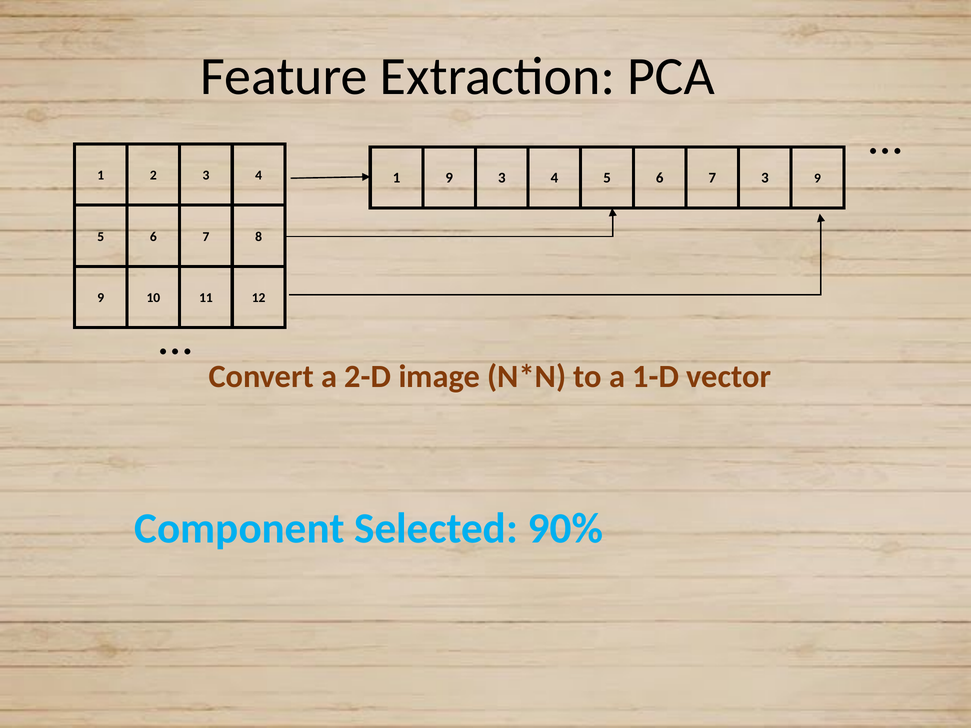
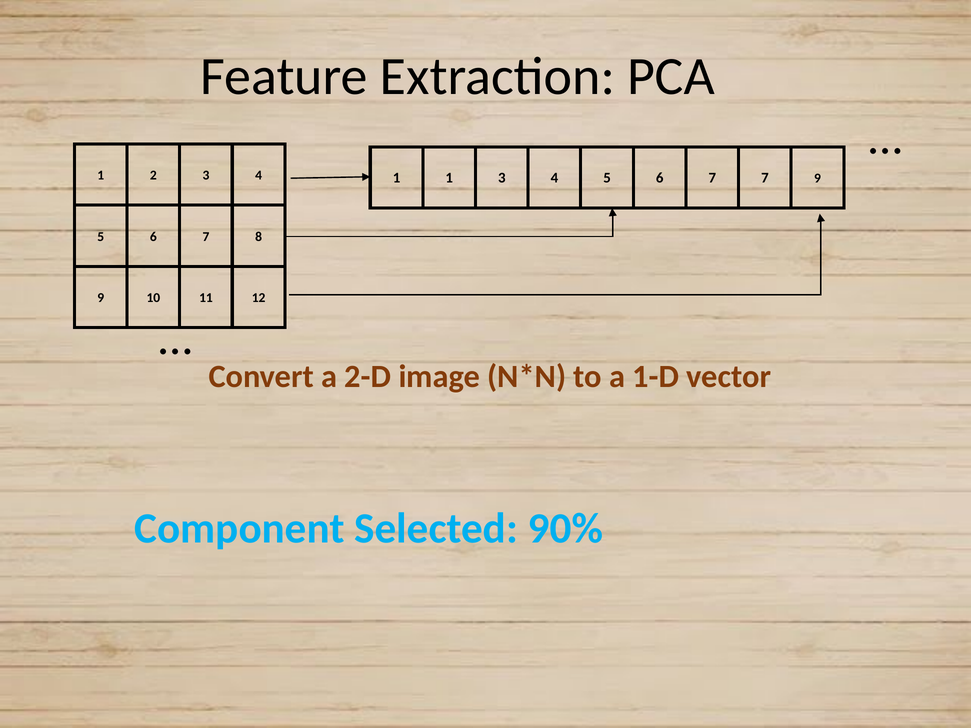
1 9: 9 -> 1
7 3: 3 -> 7
